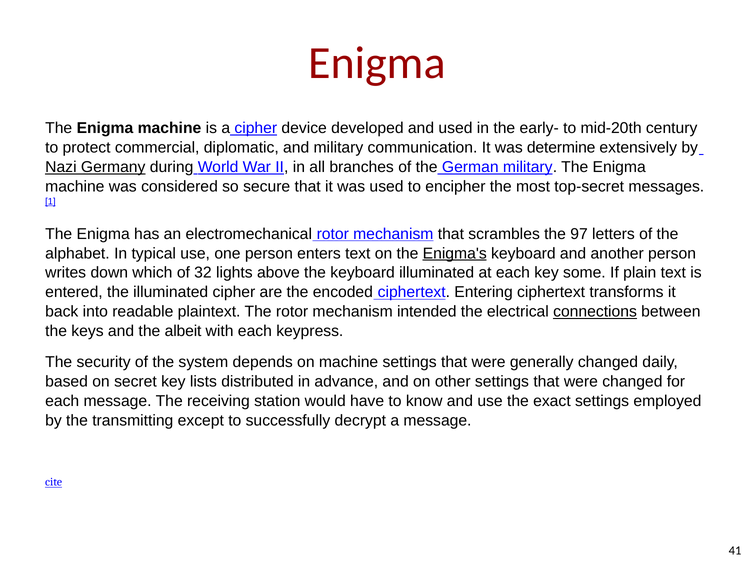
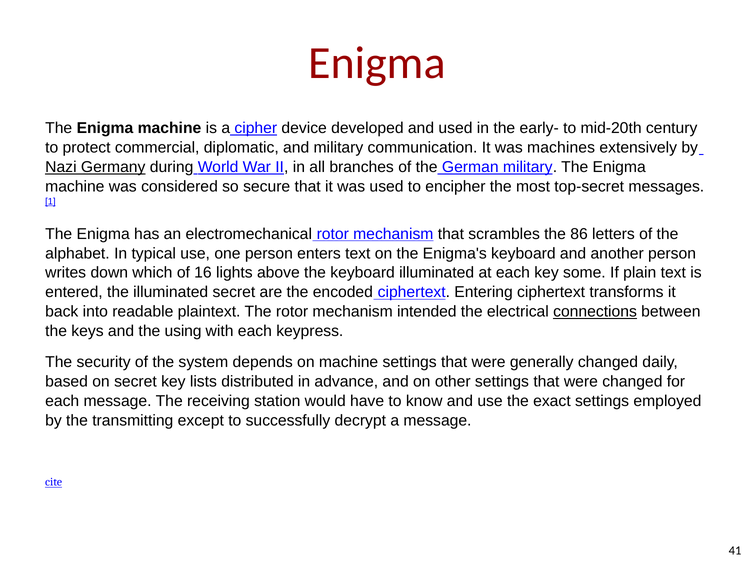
determine: determine -> machines
97: 97 -> 86
Enigma's underline: present -> none
32: 32 -> 16
illuminated cipher: cipher -> secret
albeit: albeit -> using
